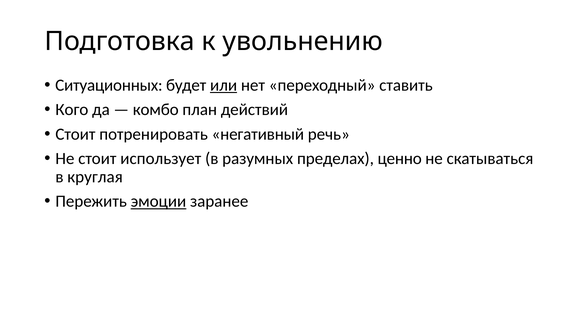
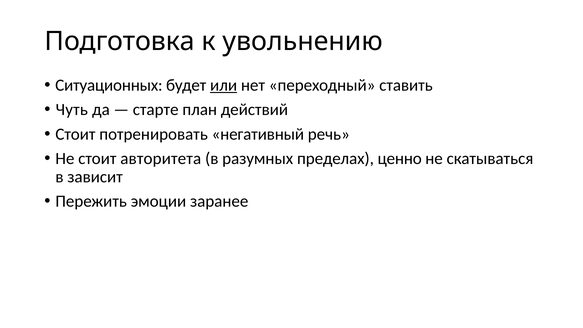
Кого: Кого -> Чуть
комбо: комбо -> старте
использует: использует -> авторитета
круглая: круглая -> зависит
эмоции underline: present -> none
